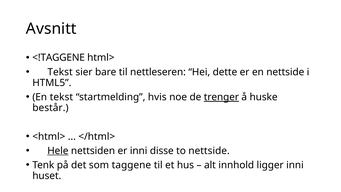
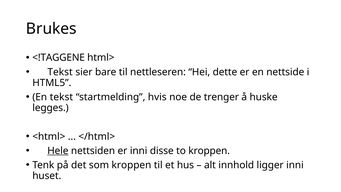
Avsnitt: Avsnitt -> Brukes
trenger underline: present -> none
består: består -> legges
to nettside: nettside -> kroppen
som taggene: taggene -> kroppen
